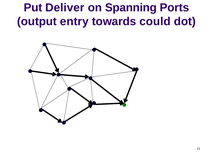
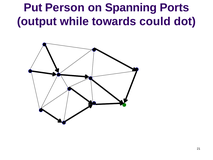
Deliver: Deliver -> Person
entry: entry -> while
